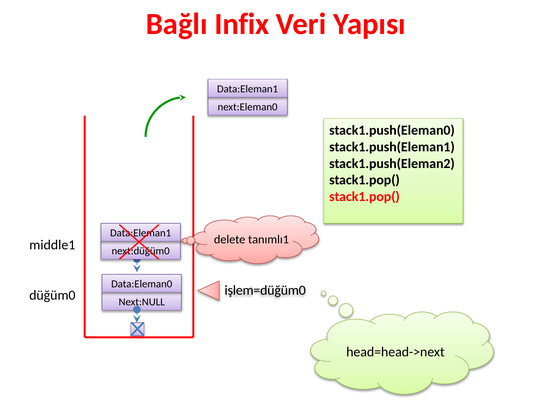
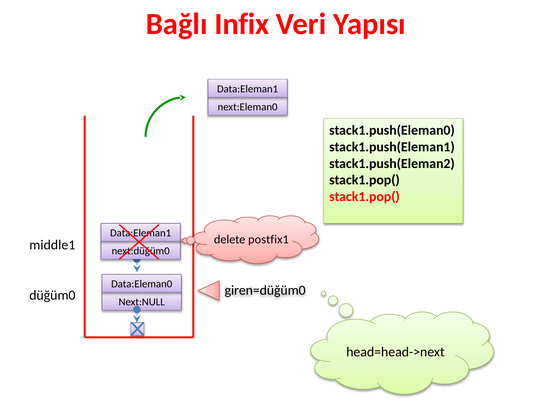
tanımlı1: tanımlı1 -> postfix1
işlem=düğüm0: işlem=düğüm0 -> giren=düğüm0
